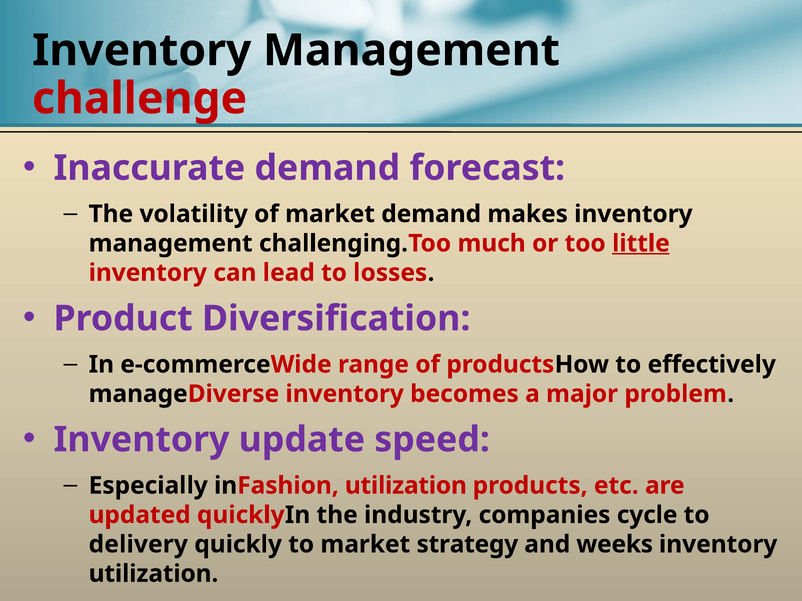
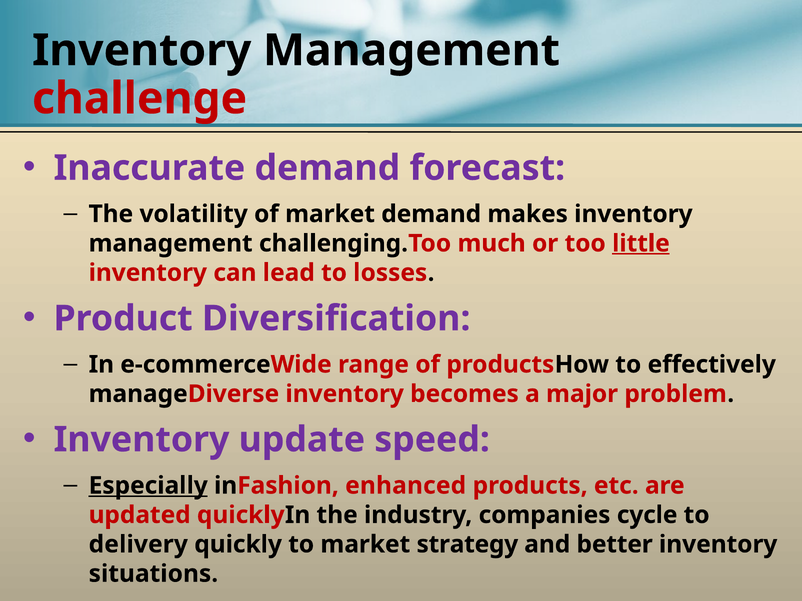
Especially underline: none -> present
inFashion utilization: utilization -> enhanced
weeks: weeks -> better
utilization at (153, 574): utilization -> situations
